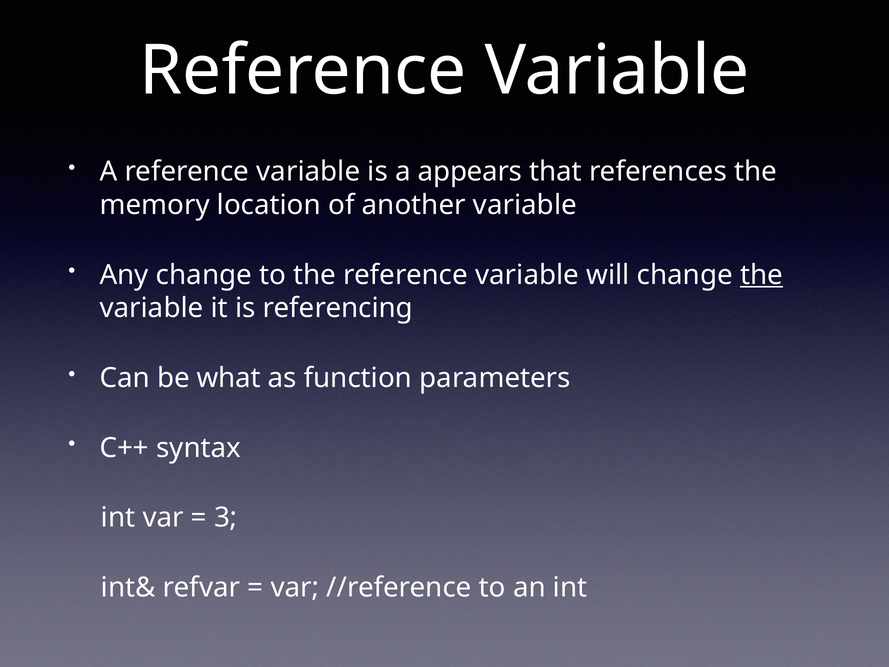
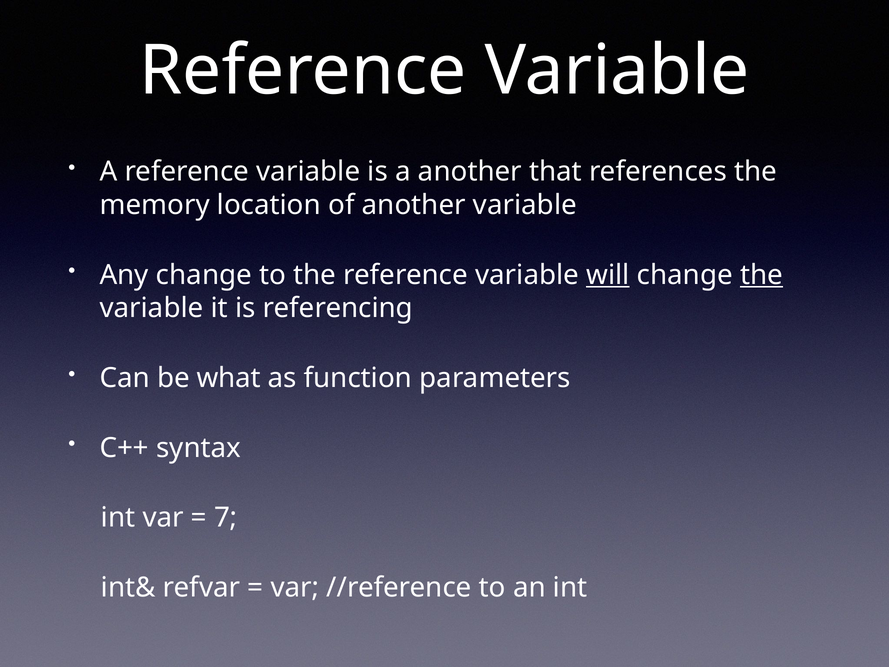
a appears: appears -> another
will underline: none -> present
3: 3 -> 7
